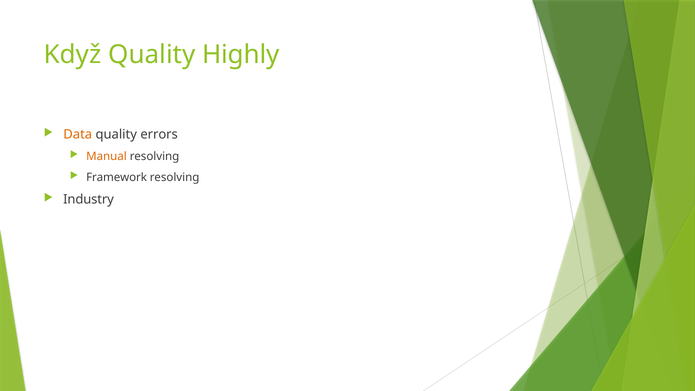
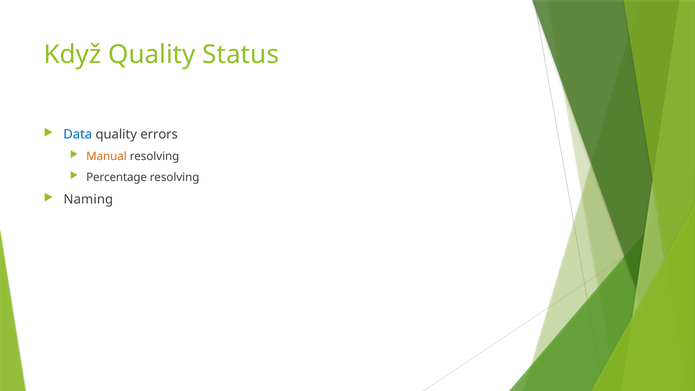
Highly: Highly -> Status
Data colour: orange -> blue
Framework: Framework -> Percentage
Industry: Industry -> Naming
